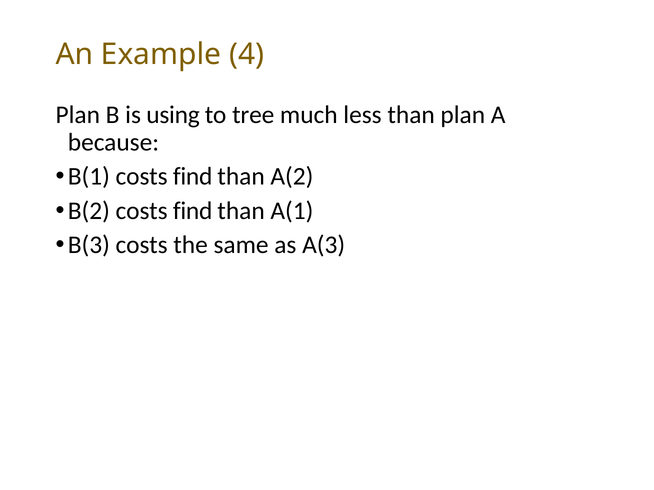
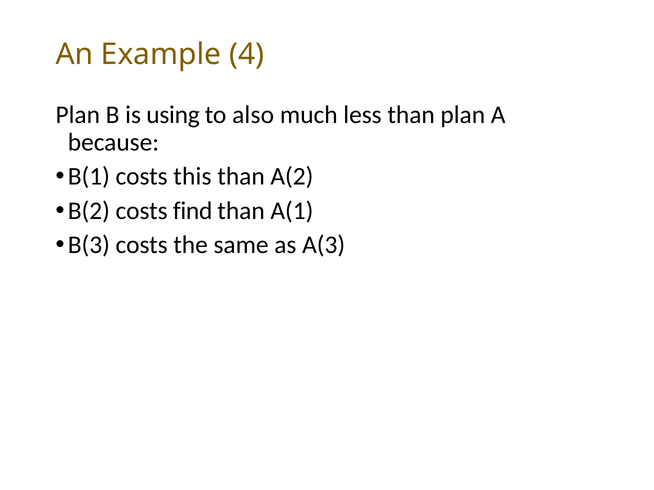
tree: tree -> also
B(1 costs find: find -> this
